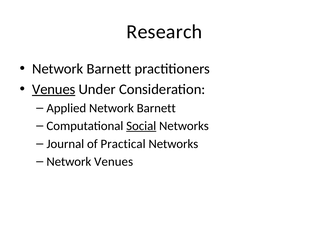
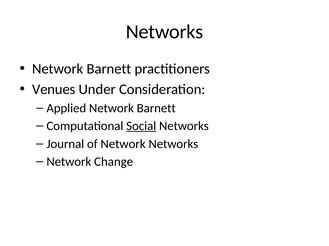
Research at (164, 32): Research -> Networks
Venues at (54, 89) underline: present -> none
of Practical: Practical -> Network
Network Venues: Venues -> Change
